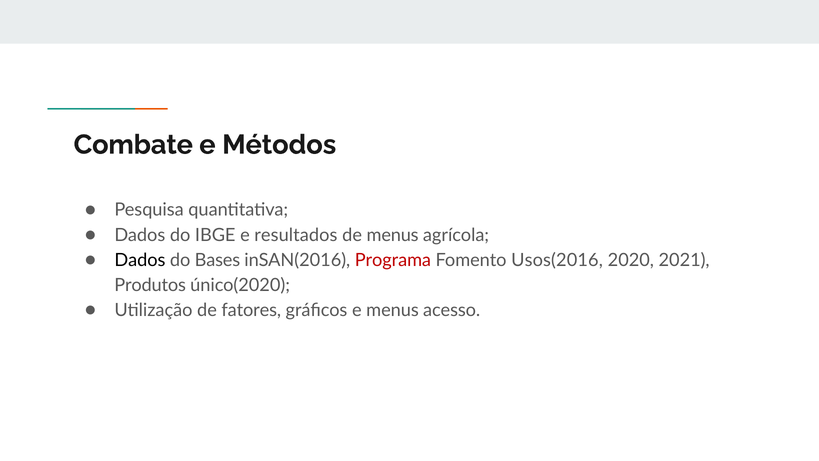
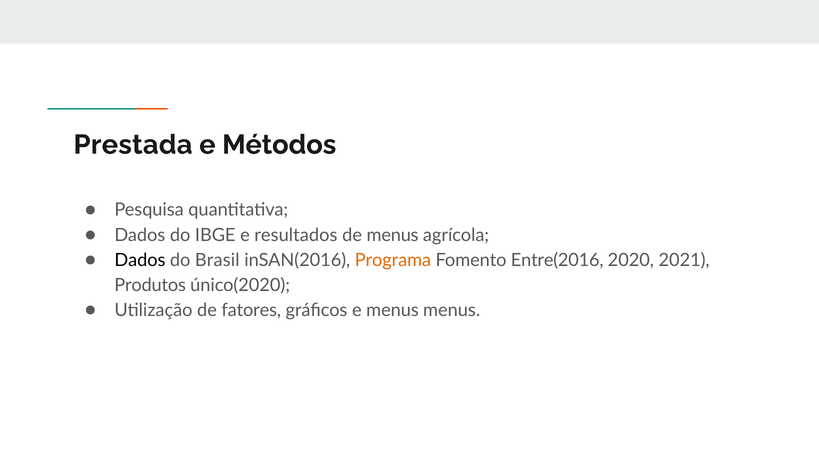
Combate: Combate -> Prestada
Bases: Bases -> Brasil
Programa colour: red -> orange
Usos(2016: Usos(2016 -> Entre(2016
menus acesso: acesso -> menus
